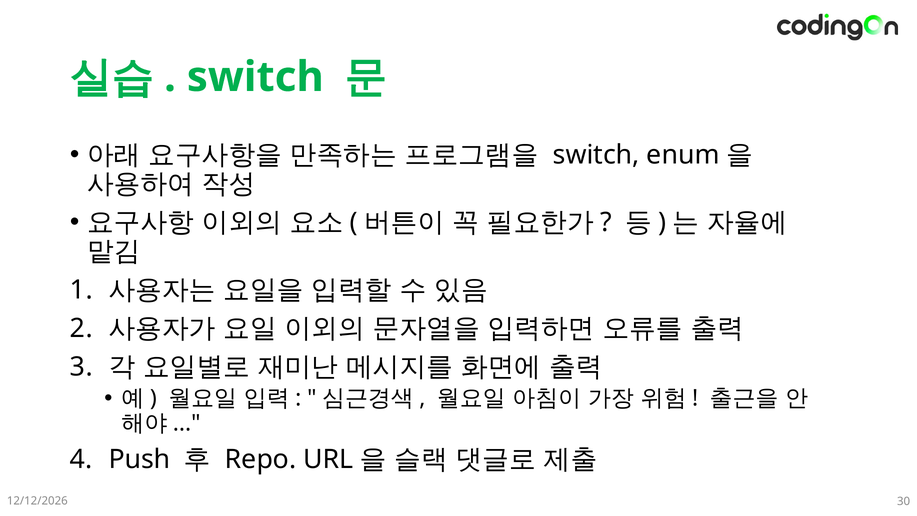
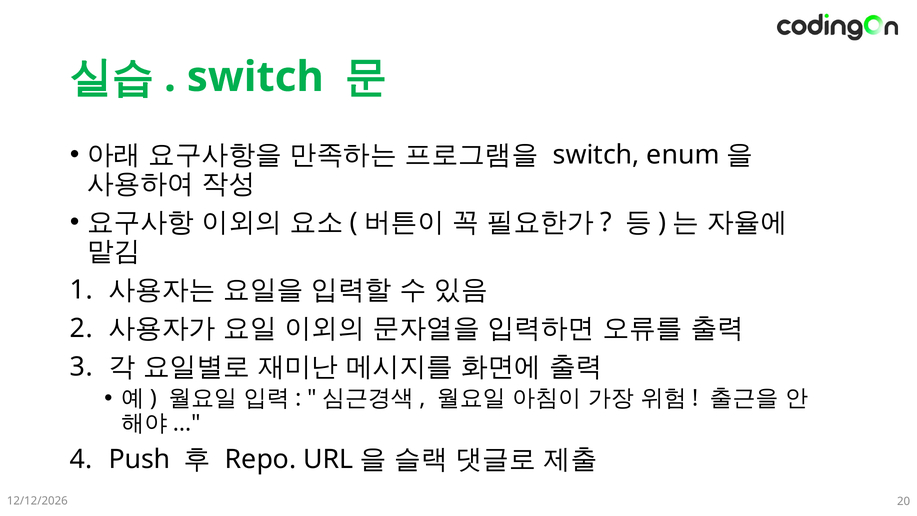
30: 30 -> 20
